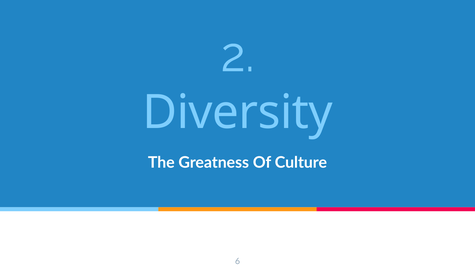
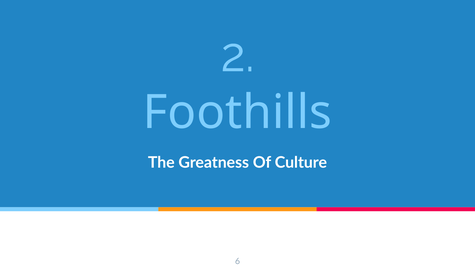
Diversity: Diversity -> Foothills
